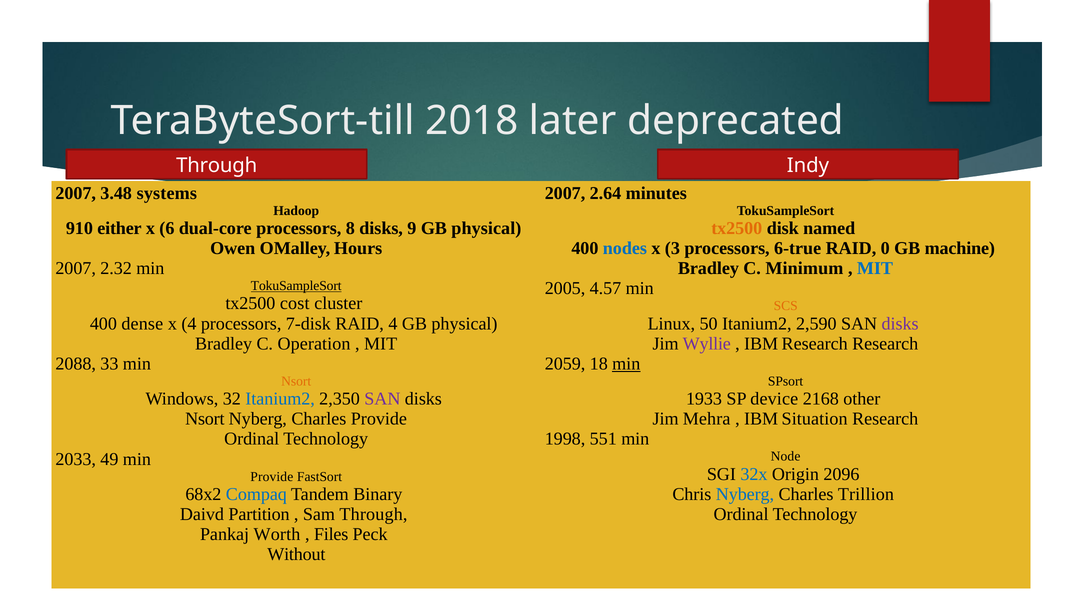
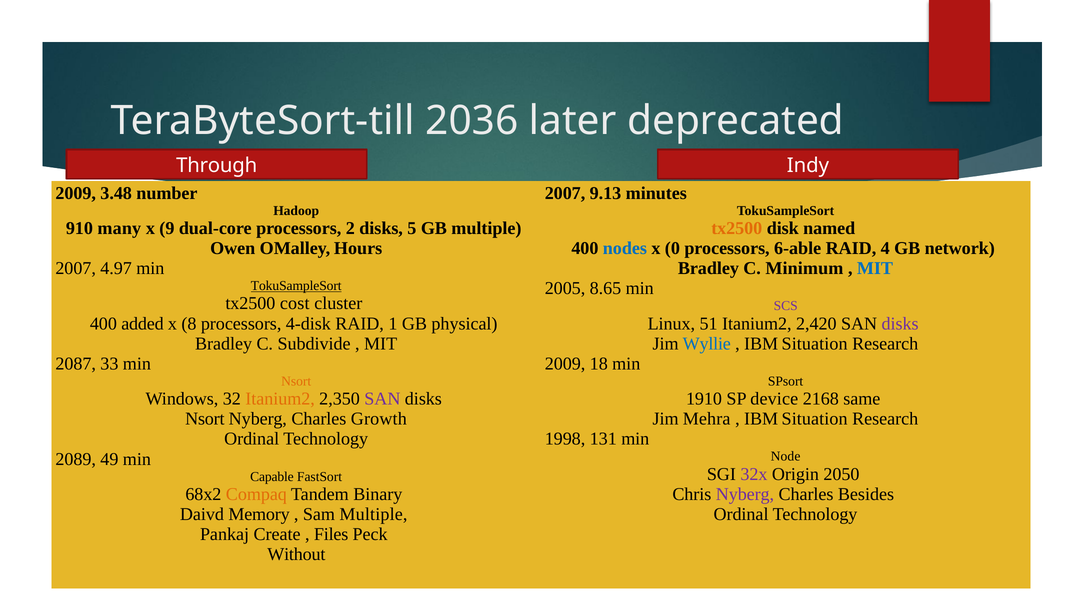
2018: 2018 -> 2036
2007 at (76, 193): 2007 -> 2009
systems: systems -> number
2.64: 2.64 -> 9.13
either: either -> many
6: 6 -> 9
8: 8 -> 2
9: 9 -> 5
physical at (486, 228): physical -> multiple
3: 3 -> 0
6-true: 6-true -> 6-able
0: 0 -> 4
machine: machine -> network
2.32: 2.32 -> 4.97
4.57: 4.57 -> 8.65
SCS colour: orange -> purple
dense: dense -> added
x 4: 4 -> 8
7-disk: 7-disk -> 4-disk
RAID 4: 4 -> 1
50: 50 -> 51
2,590: 2,590 -> 2,420
Operation: Operation -> Subdivide
Wyllie colour: purple -> blue
Research at (815, 344): Research -> Situation
2088: 2088 -> 2087
2059 at (565, 364): 2059 -> 2009
min at (626, 364) underline: present -> none
Itanium2 at (280, 399) colour: blue -> orange
1933: 1933 -> 1910
other: other -> same
Charles Provide: Provide -> Growth
551: 551 -> 131
2033: 2033 -> 2089
32x colour: blue -> purple
2096: 2096 -> 2050
Provide at (272, 477): Provide -> Capable
Compaq colour: blue -> orange
Nyberg at (745, 494) colour: blue -> purple
Trillion: Trillion -> Besides
Partition: Partition -> Memory
Sam Through: Through -> Multiple
Worth: Worth -> Create
